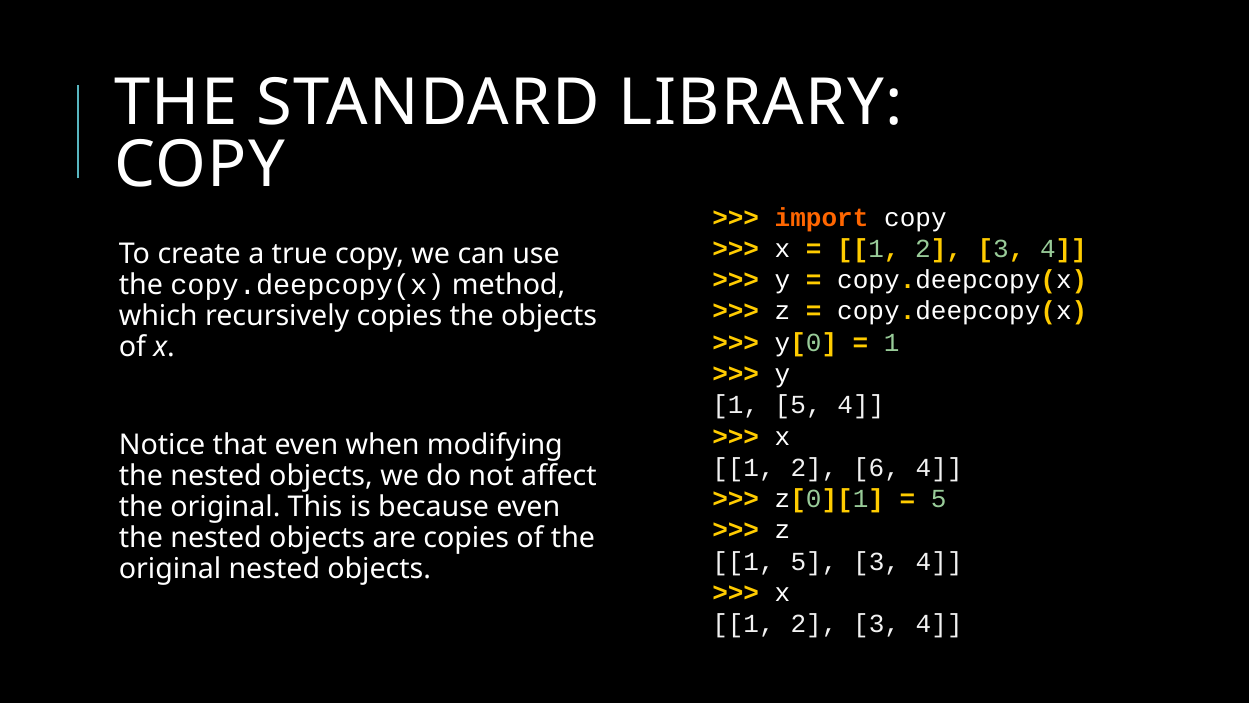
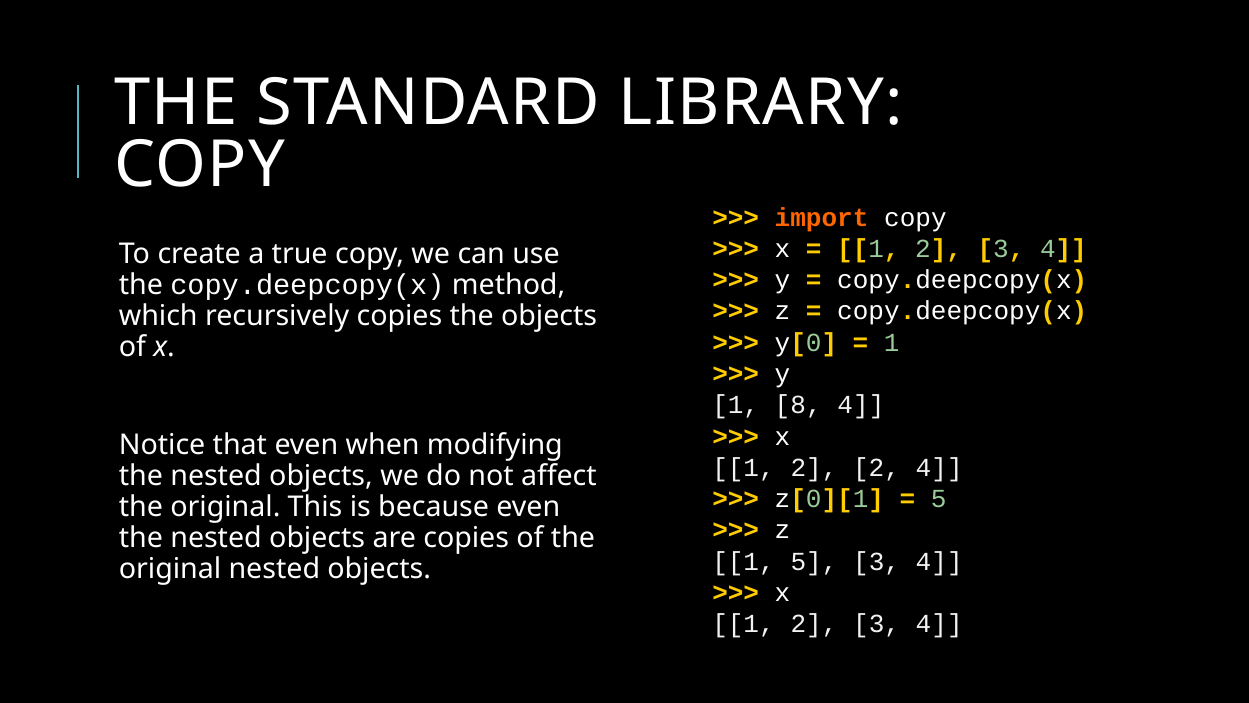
5 at (798, 405): 5 -> 8
2 6: 6 -> 2
